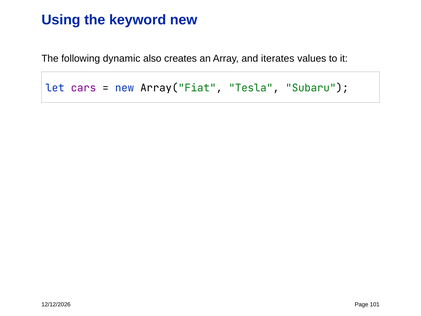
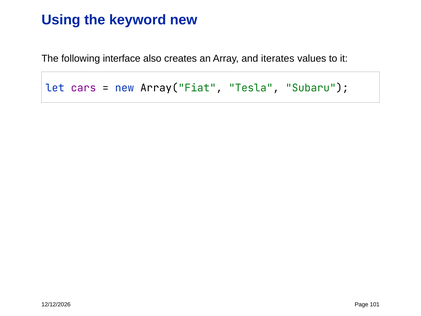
dynamic: dynamic -> interface
